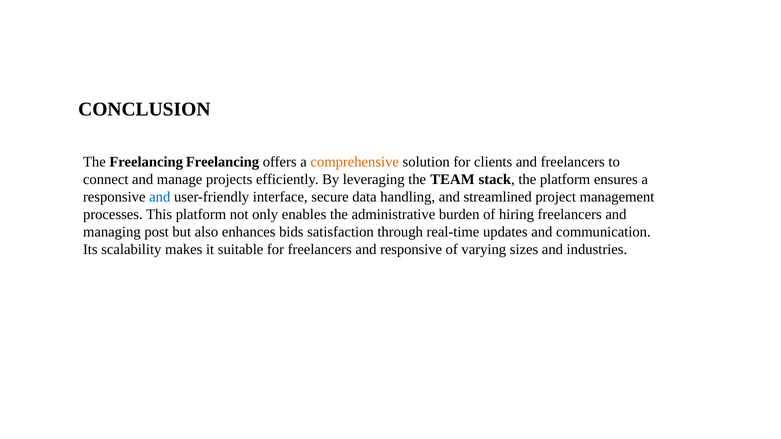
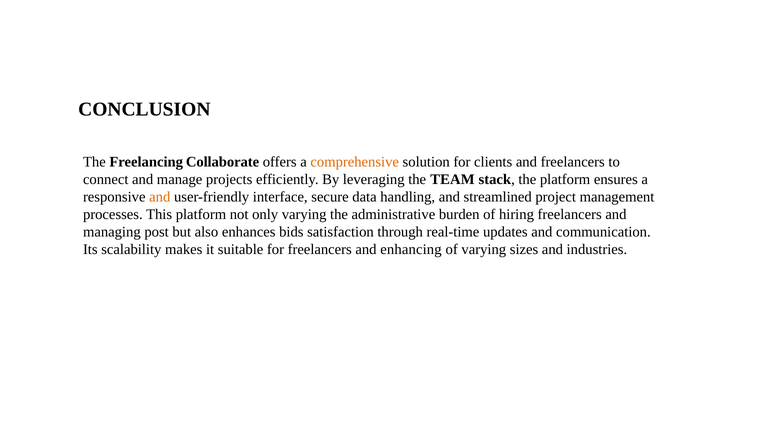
Freelancing Freelancing: Freelancing -> Collaborate
and at (160, 197) colour: blue -> orange
only enables: enables -> varying
and responsive: responsive -> enhancing
